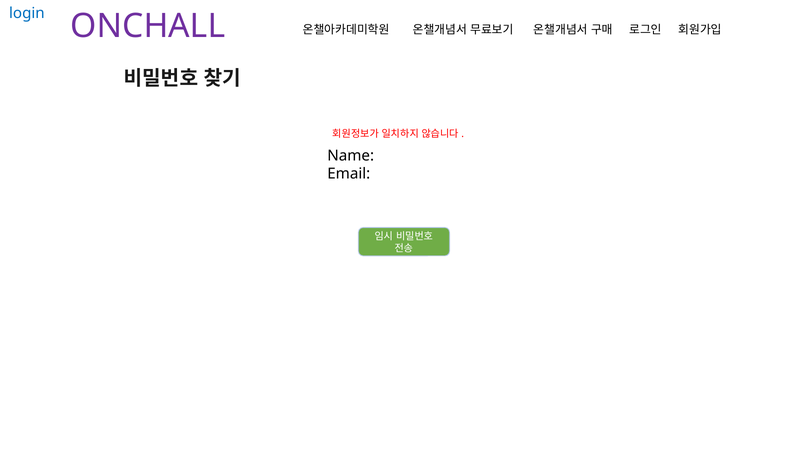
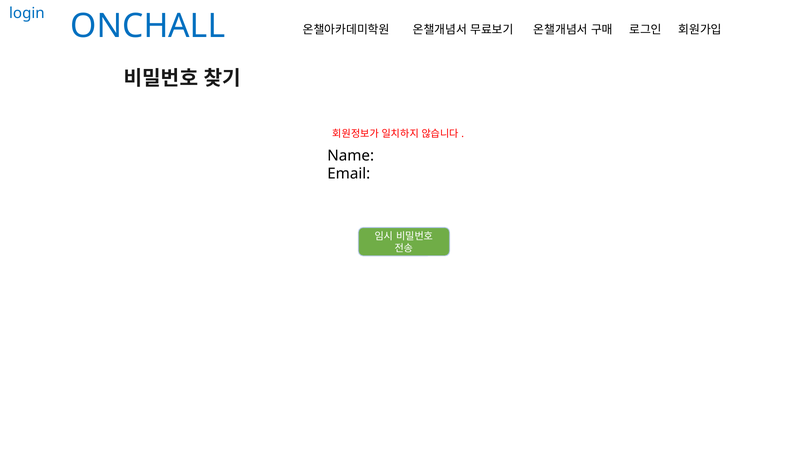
ONCHALL colour: purple -> blue
